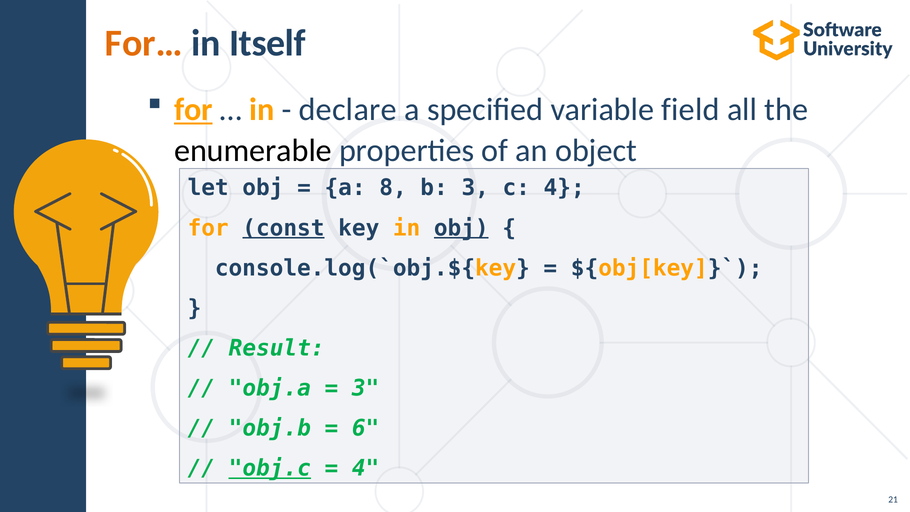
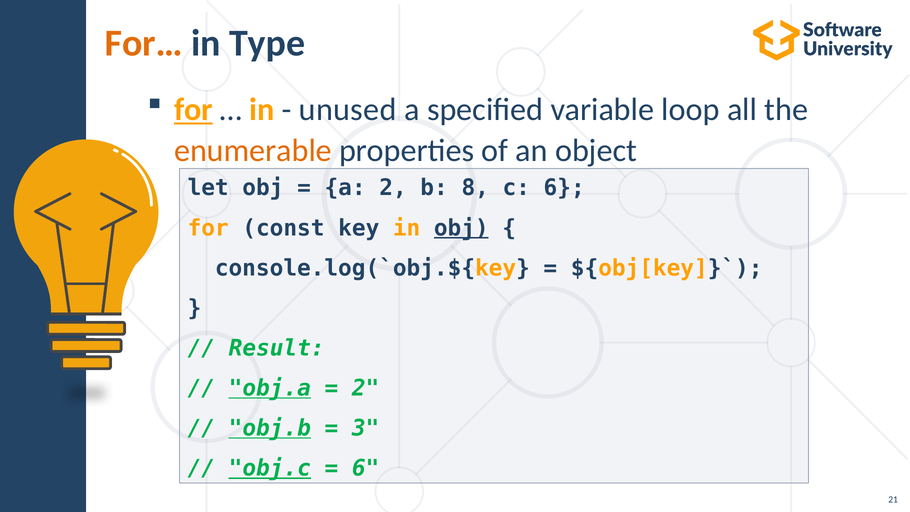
Itself: Itself -> Type
declare: declare -> unused
field: field -> loop
enumerable colour: black -> orange
a 8: 8 -> 2
b 3: 3 -> 8
c 4: 4 -> 6
const underline: present -> none
obj.a underline: none -> present
3 at (366, 388): 3 -> 2
obj.b underline: none -> present
6: 6 -> 3
4 at (366, 468): 4 -> 6
